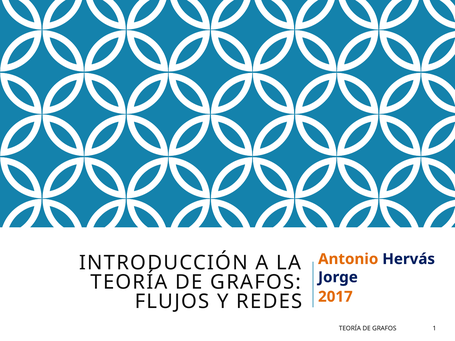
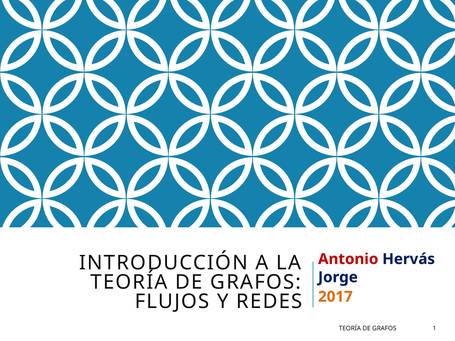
Antonio colour: orange -> red
